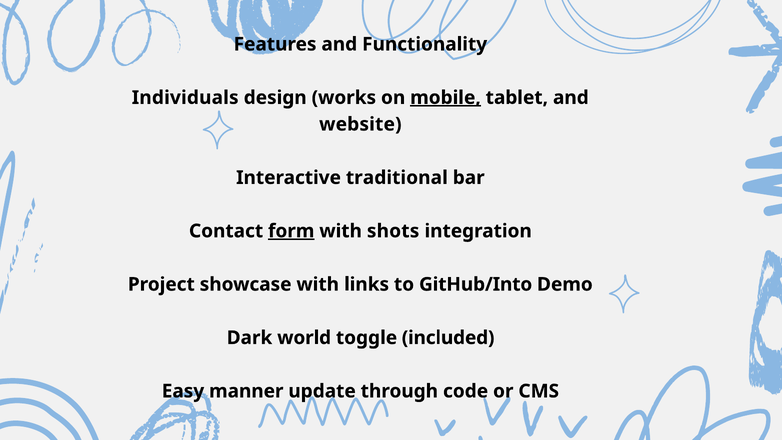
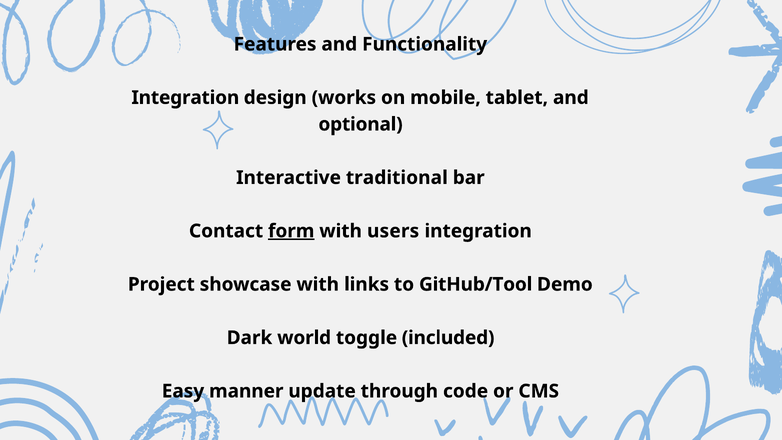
Individuals at (185, 98): Individuals -> Integration
mobile underline: present -> none
website: website -> optional
shots: shots -> users
GitHub/Into: GitHub/Into -> GitHub/Tool
